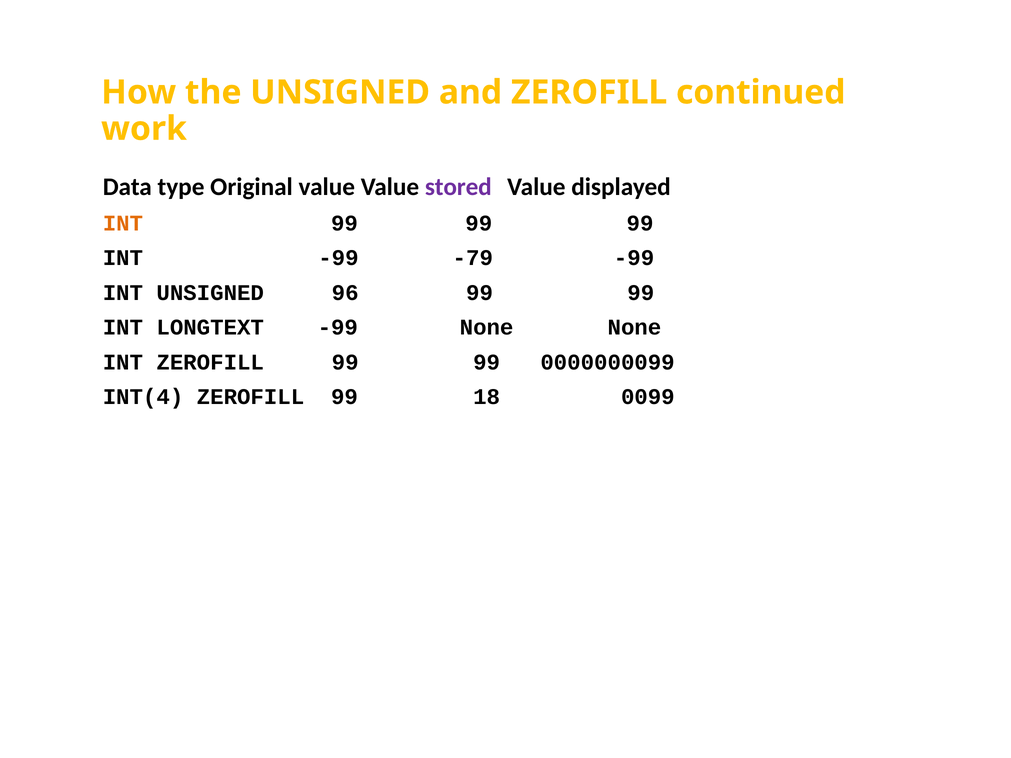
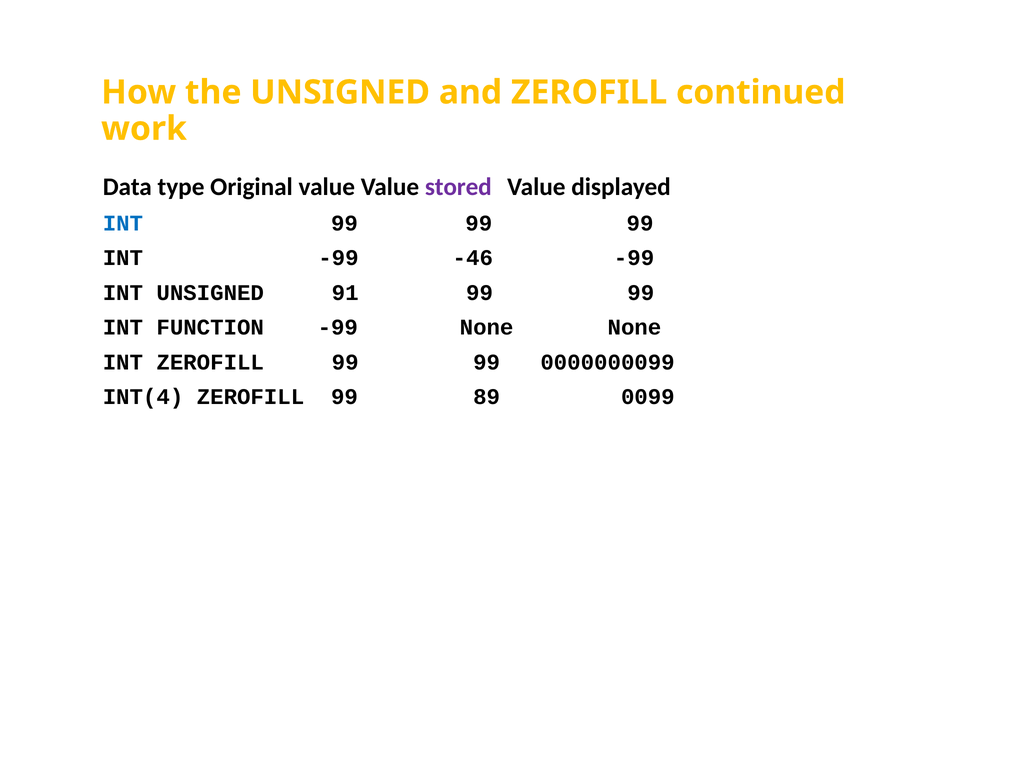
INT at (123, 223) colour: orange -> blue
-79: -79 -> -46
96: 96 -> 91
LONGTEXT: LONGTEXT -> FUNCTION
18: 18 -> 89
